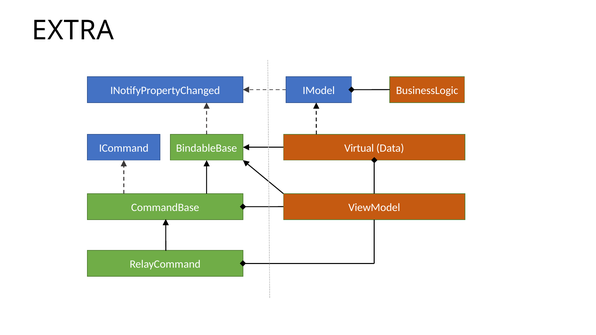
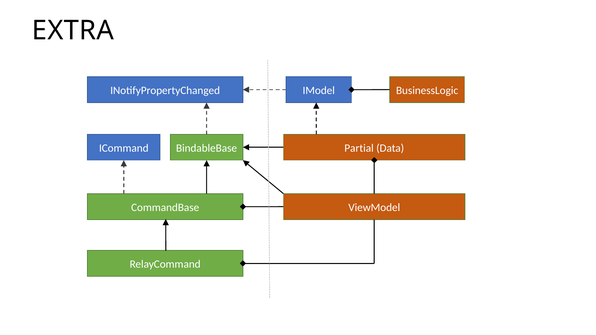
Virtual: Virtual -> Partial
